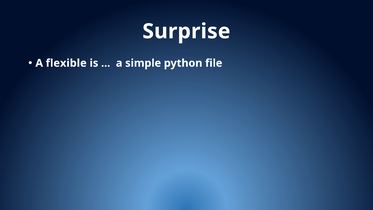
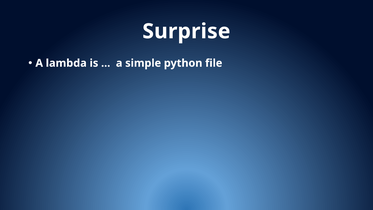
flexible: flexible -> lambda
